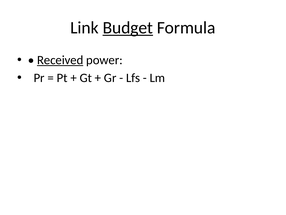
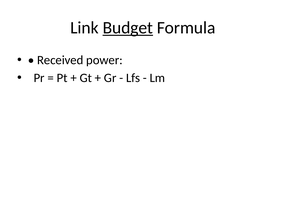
Received underline: present -> none
